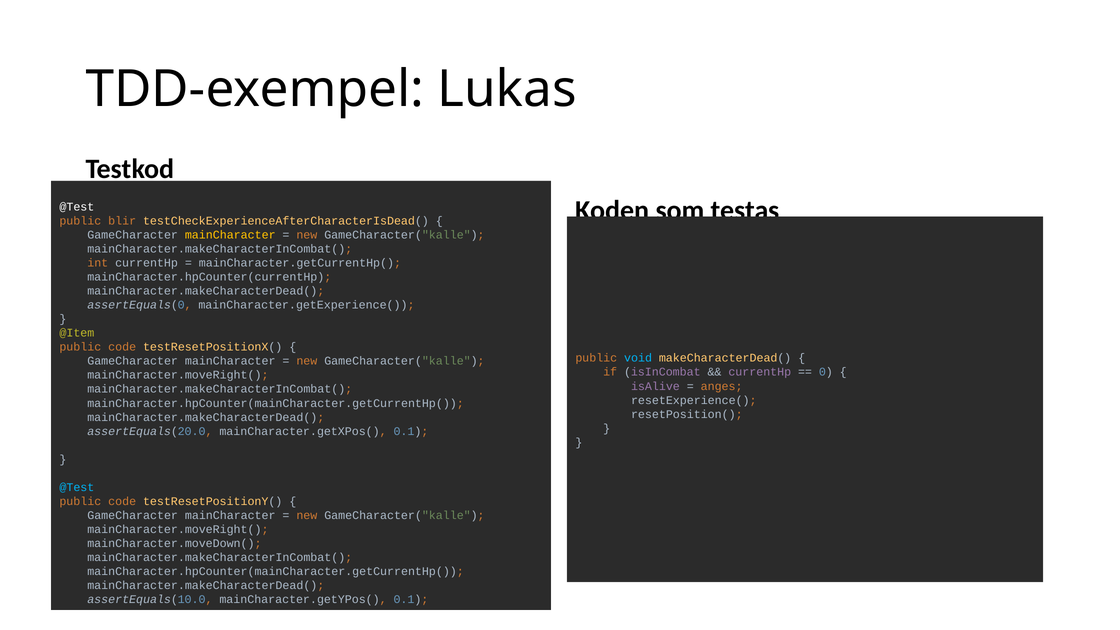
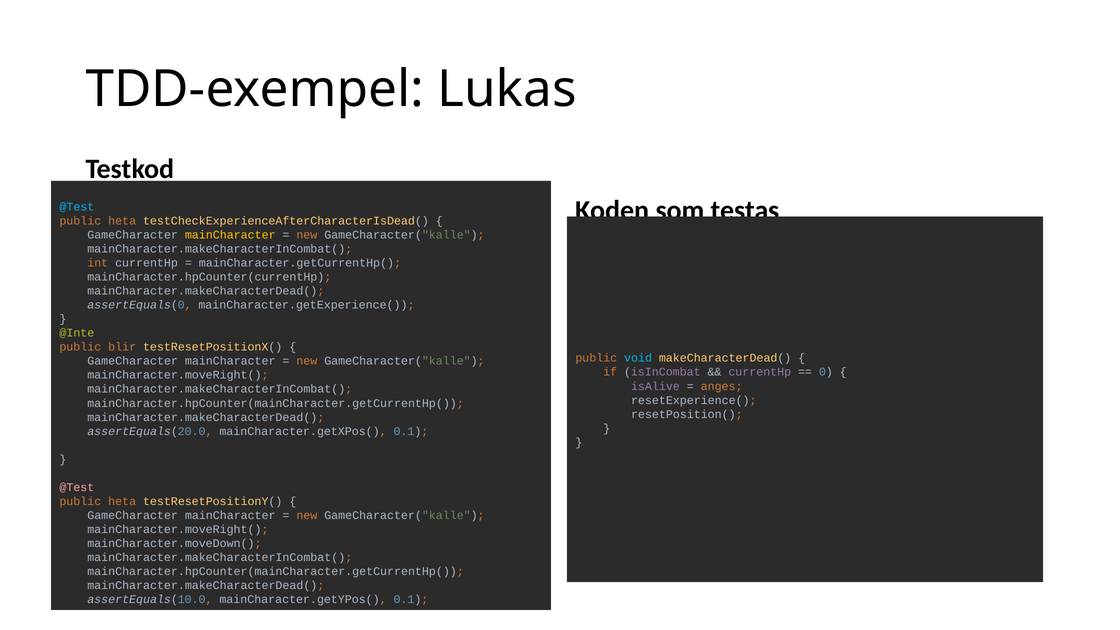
@Test at (77, 207) colour: white -> light blue
blir at (122, 221): blir -> heta
@Item: @Item -> @Inte
code at (122, 347): code -> blir
@Test at (77, 487) colour: light blue -> pink
code at (122, 501): code -> heta
